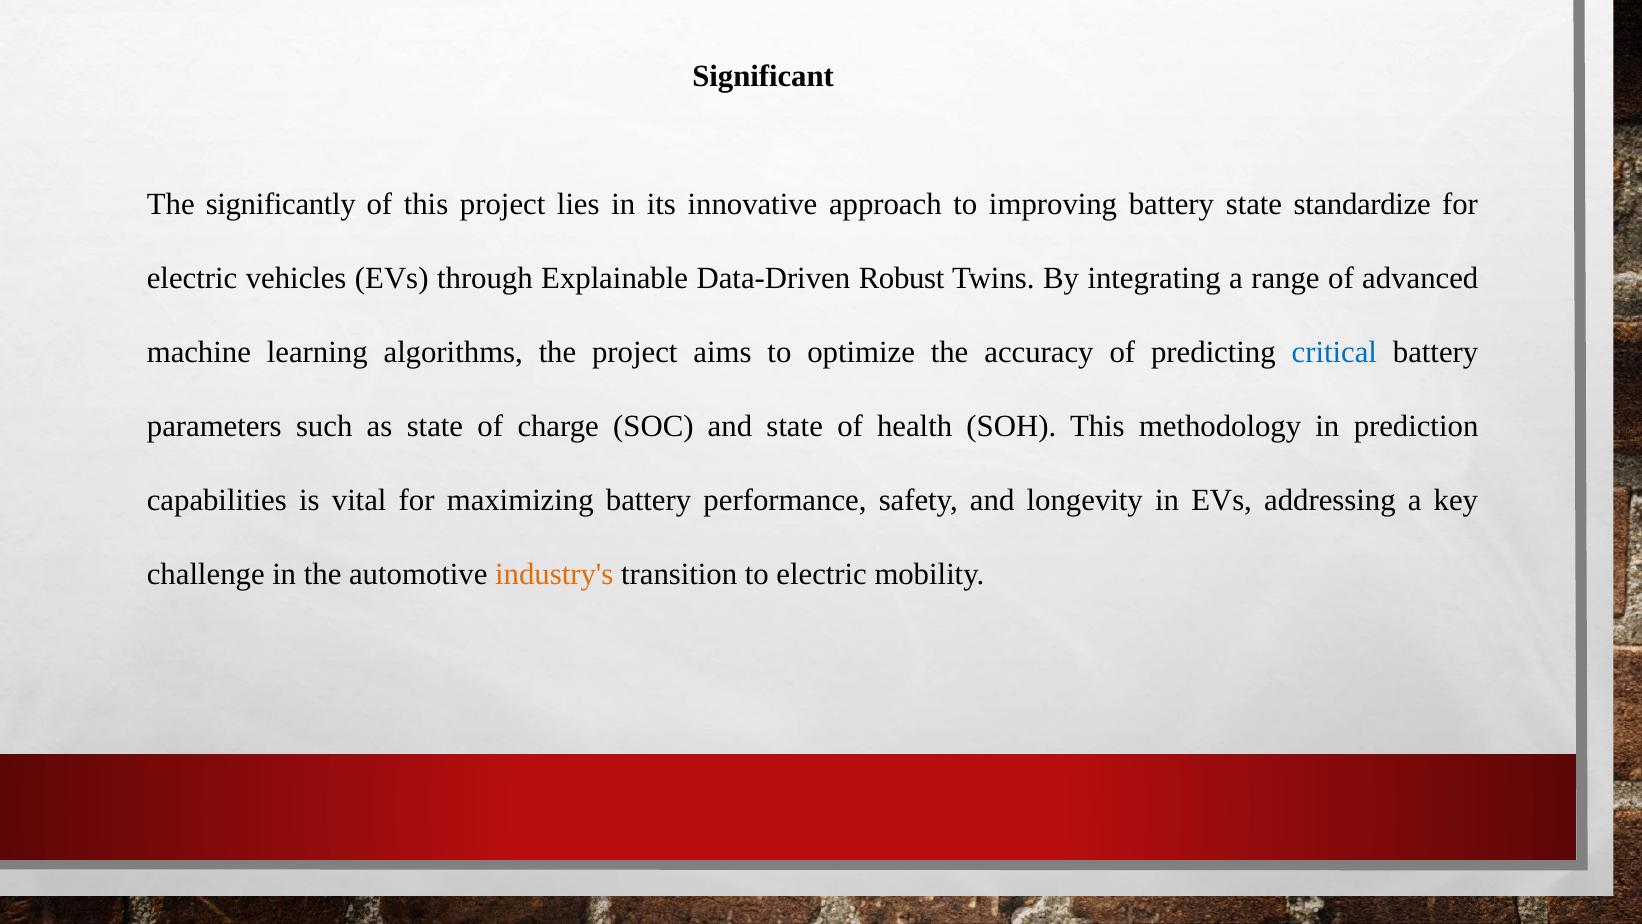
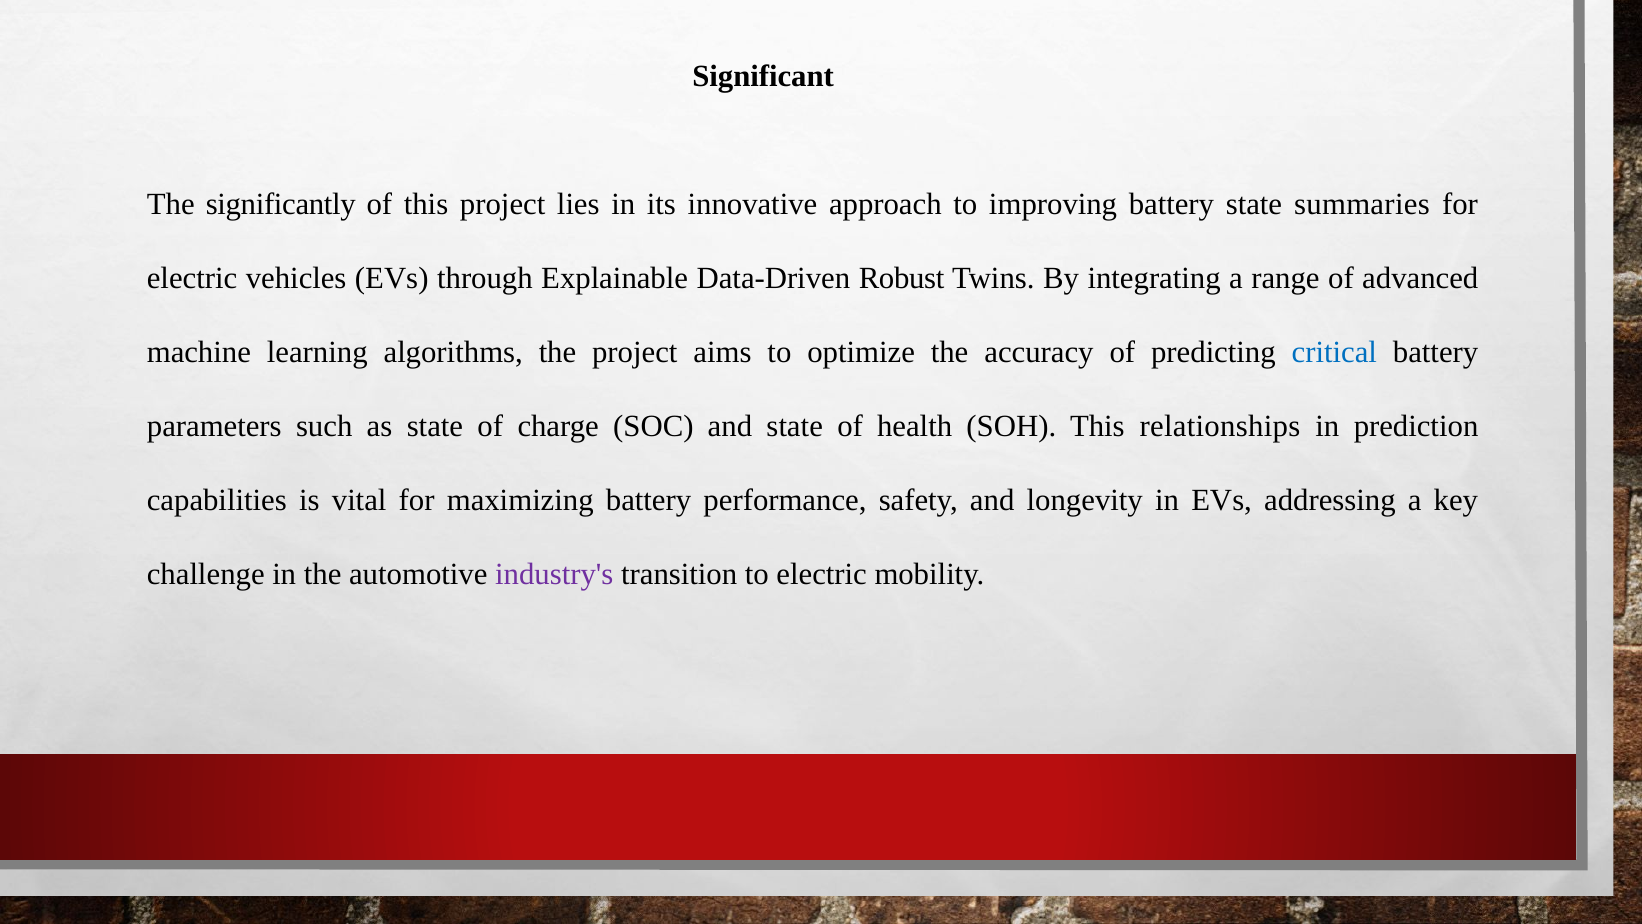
standardize: standardize -> summaries
methodology: methodology -> relationships
industry's colour: orange -> purple
